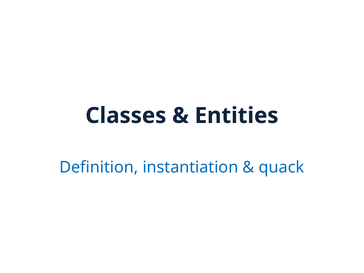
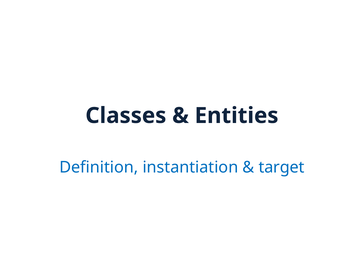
quack: quack -> target
